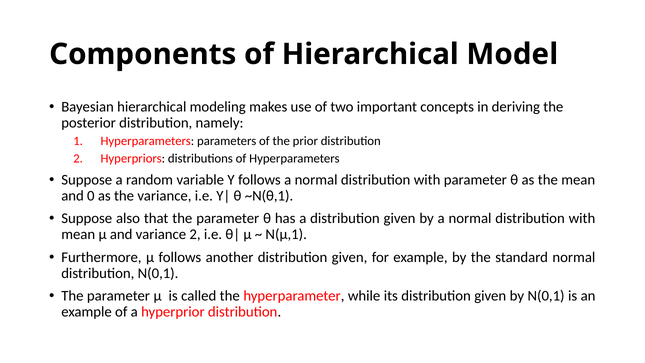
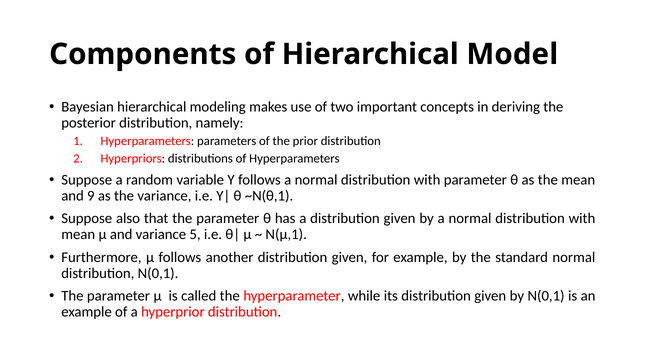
0: 0 -> 9
variance 2: 2 -> 5
